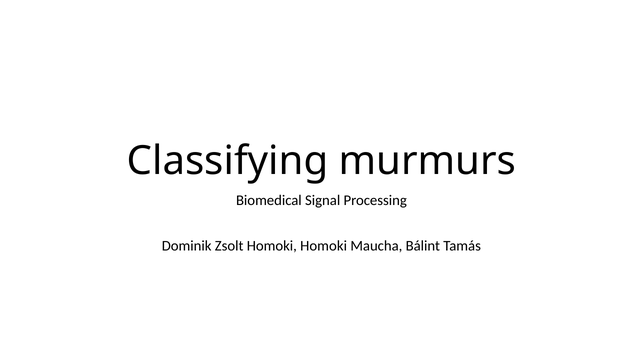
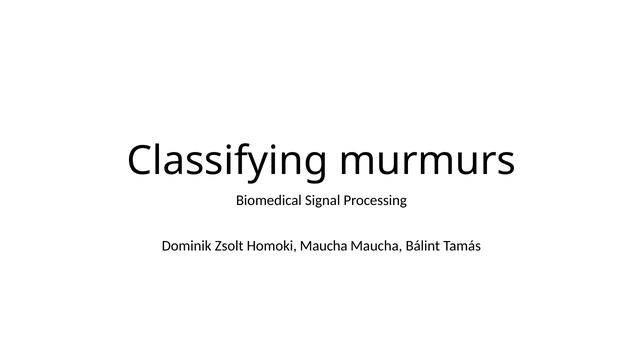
Homoki Homoki: Homoki -> Maucha
